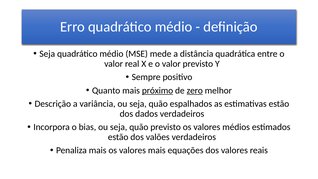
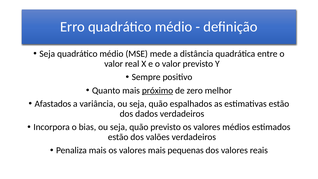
zero underline: present -> none
Descrição: Descrição -> Afastados
equações: equações -> pequenas
